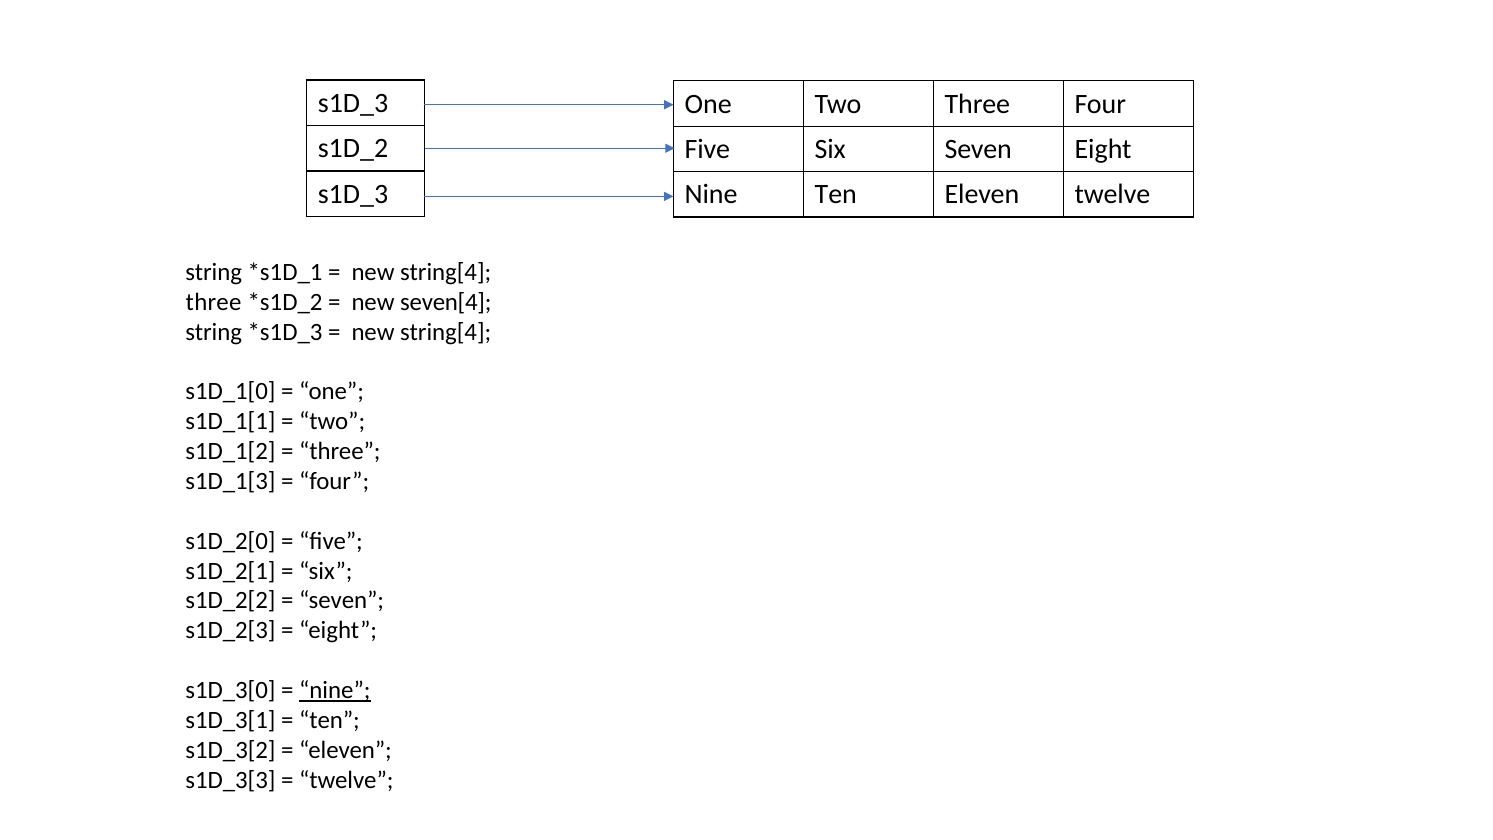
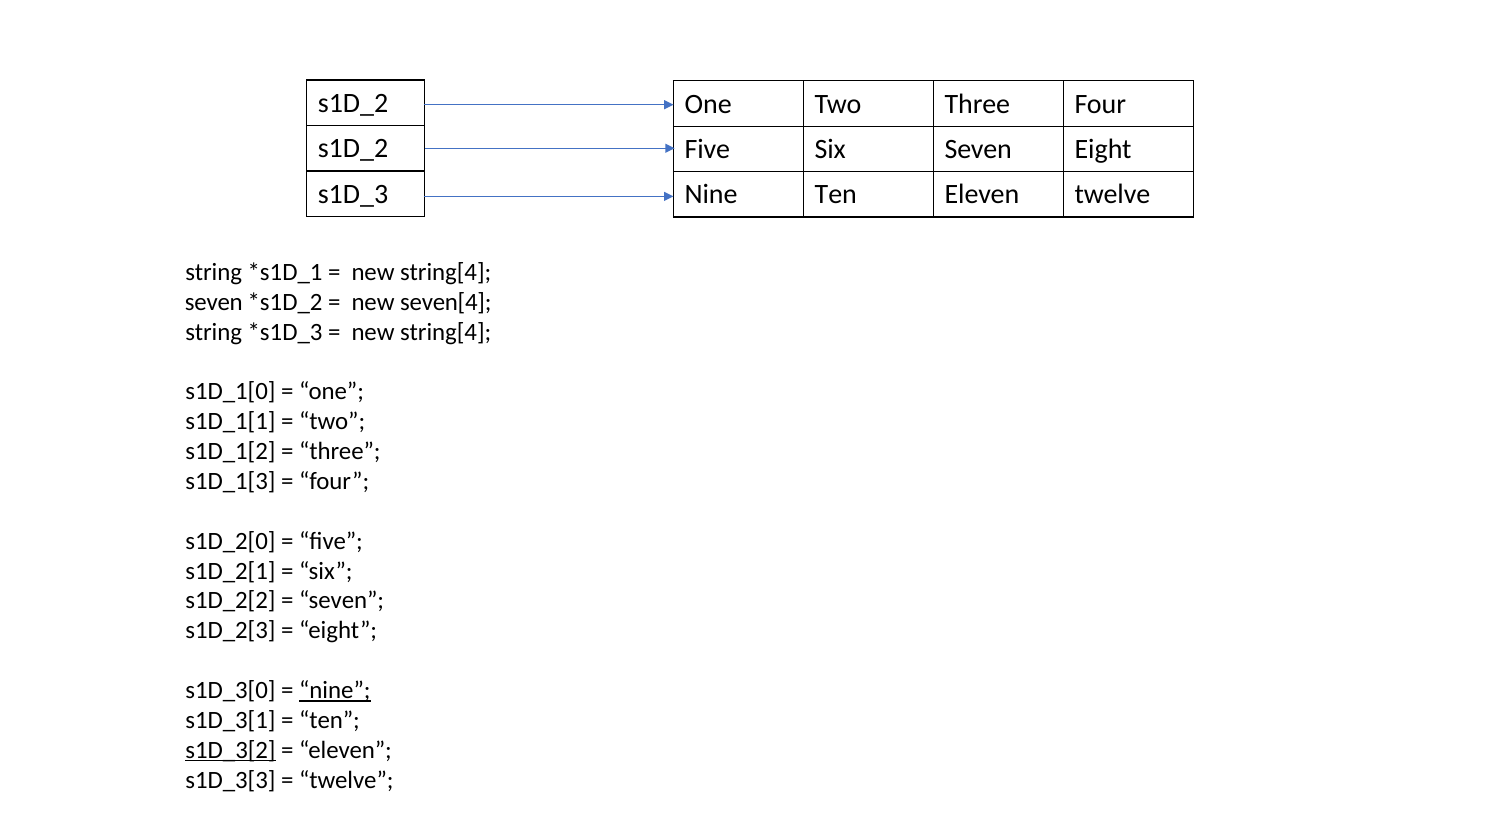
s1D_3 at (353, 103): s1D_3 -> s1D_2
three at (214, 302): three -> seven
s1D_3[2 underline: none -> present
